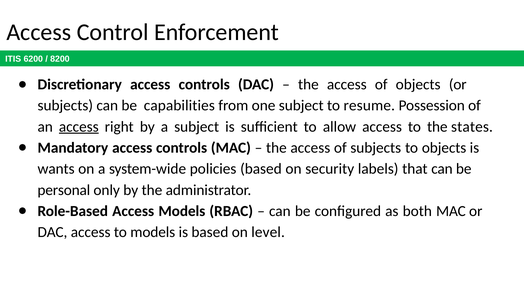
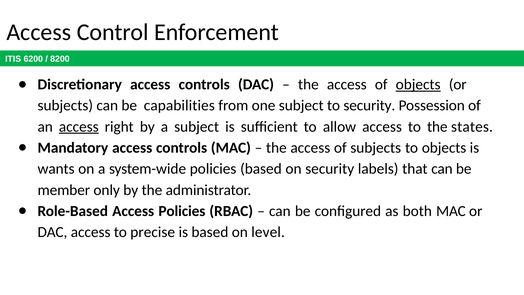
objects at (418, 84) underline: none -> present
to resume: resume -> security
personal: personal -> member
Access Models: Models -> Policies
to models: models -> precise
